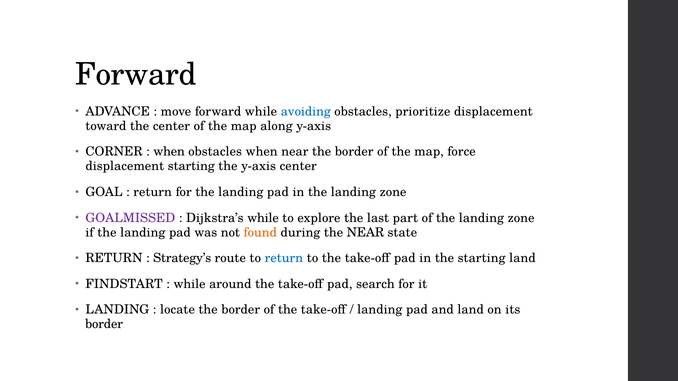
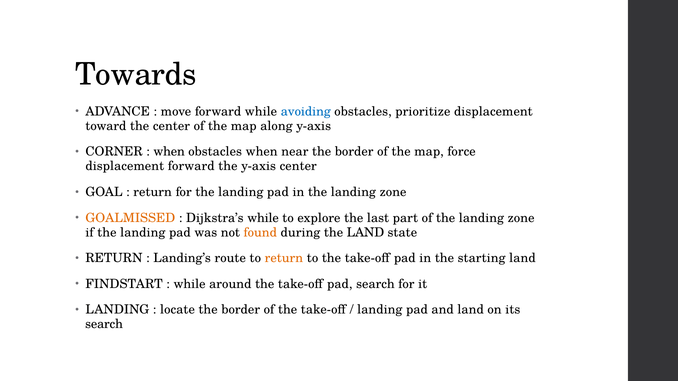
Forward at (136, 75): Forward -> Towards
displacement starting: starting -> forward
GOALMISSED colour: purple -> orange
the NEAR: NEAR -> LAND
Strategy’s: Strategy’s -> Landing’s
return at (284, 258) colour: blue -> orange
border at (104, 324): border -> search
